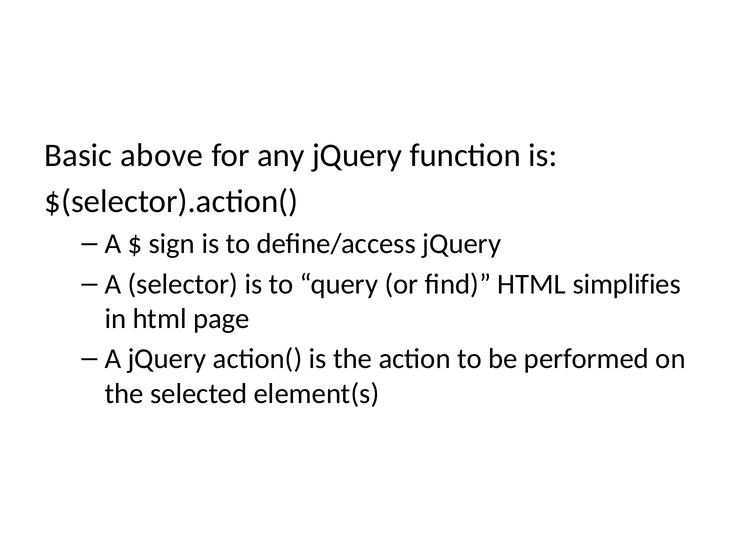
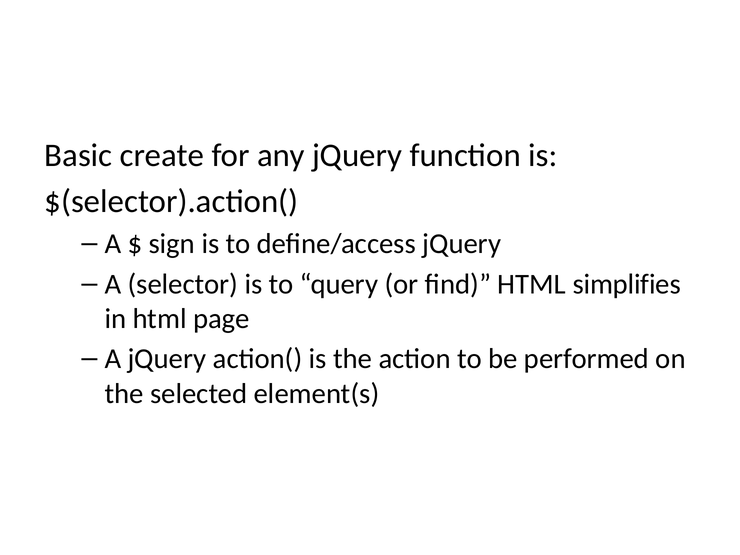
above: above -> create
